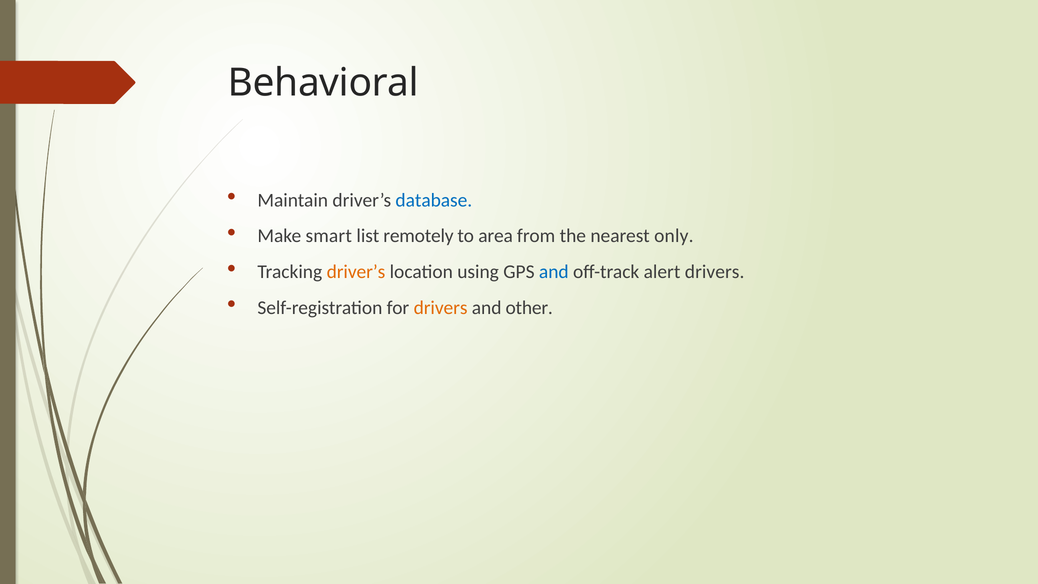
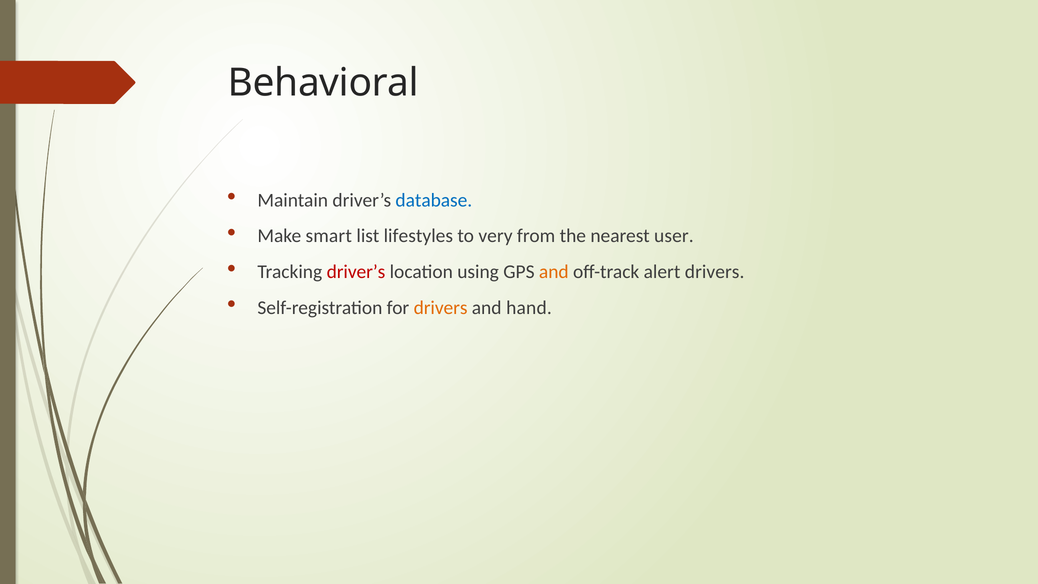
remotely: remotely -> lifestyles
area: area -> very
only: only -> user
driver’s at (356, 272) colour: orange -> red
and at (554, 272) colour: blue -> orange
other: other -> hand
